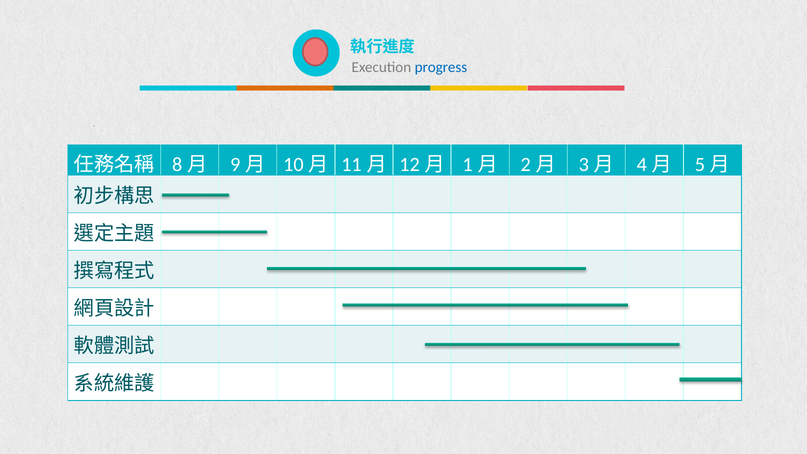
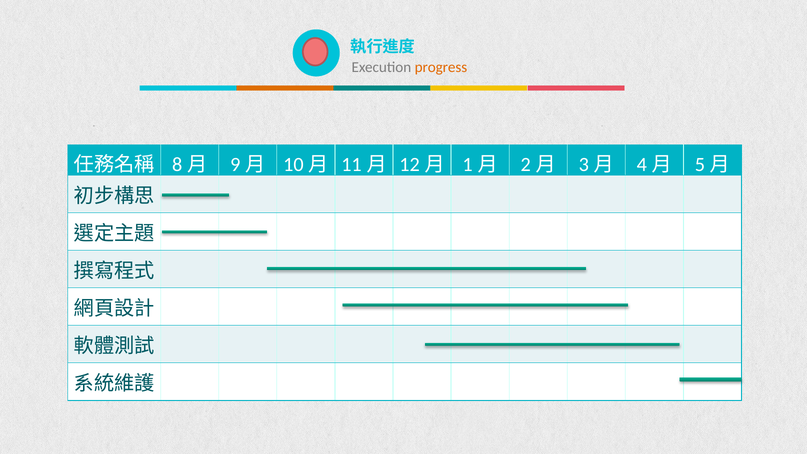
progress colour: blue -> orange
